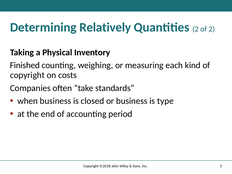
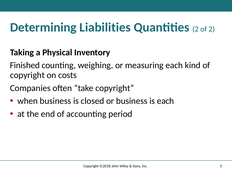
Relatively: Relatively -> Liabilities
take standards: standards -> copyright
is type: type -> each
